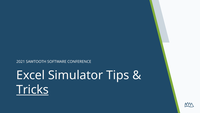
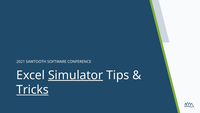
Simulator underline: none -> present
